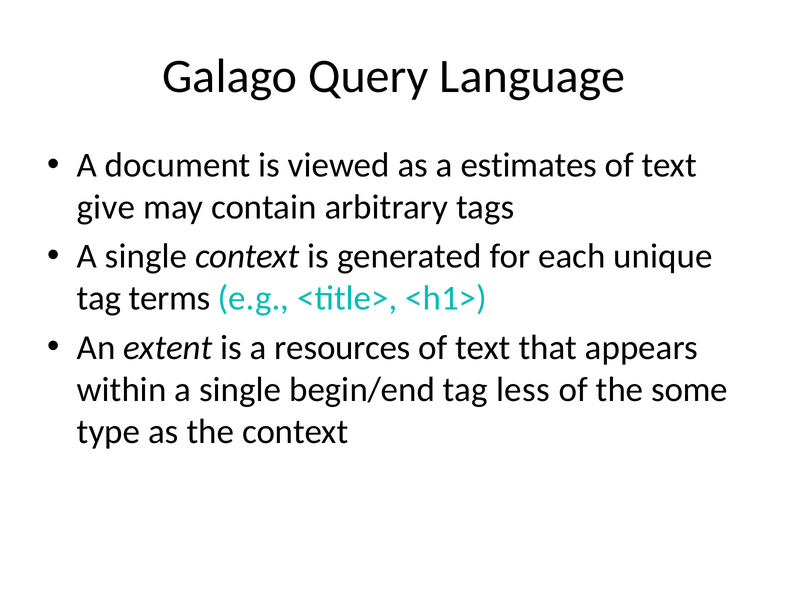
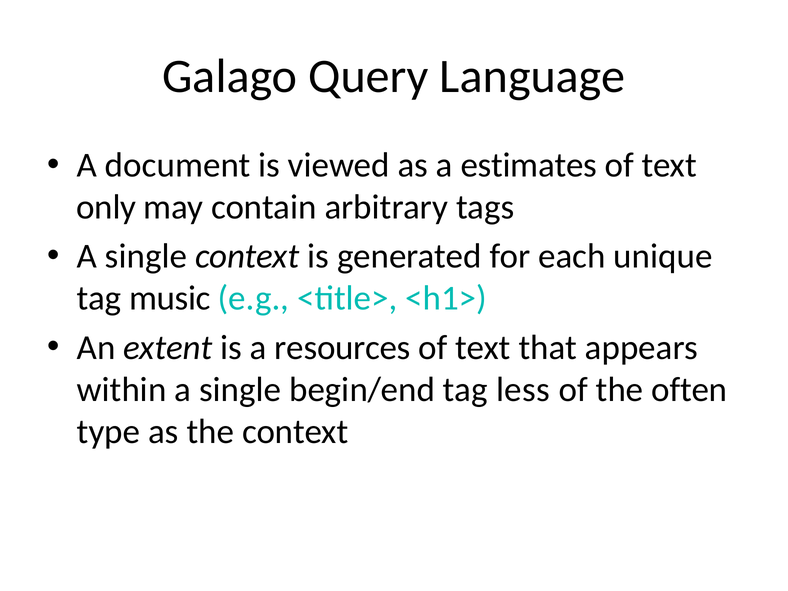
give: give -> only
terms: terms -> music
some: some -> often
